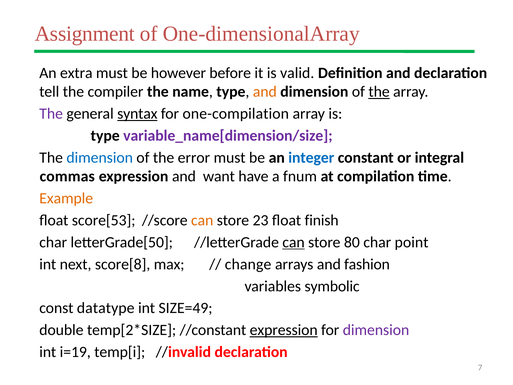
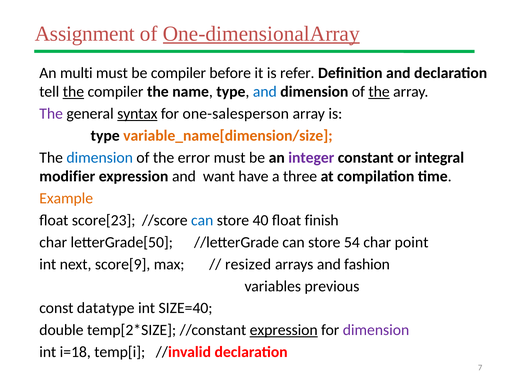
One-dimensionalArray underline: none -> present
extra: extra -> multi
be however: however -> compiler
valid: valid -> refer
the at (73, 92) underline: none -> present
and at (265, 92) colour: orange -> blue
one-compilation: one-compilation -> one-salesperson
variable_name[dimension/size colour: purple -> orange
integer colour: blue -> purple
commas: commas -> modifier
fnum: fnum -> three
score[53: score[53 -> score[23
can at (202, 220) colour: orange -> blue
23: 23 -> 40
can at (294, 242) underline: present -> none
80: 80 -> 54
score[8: score[8 -> score[9
change: change -> resized
symbolic: symbolic -> previous
SIZE=49: SIZE=49 -> SIZE=40
i=19: i=19 -> i=18
